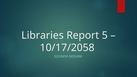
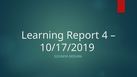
Libraries: Libraries -> Learning
5: 5 -> 4
10/17/2058: 10/17/2058 -> 10/17/2019
